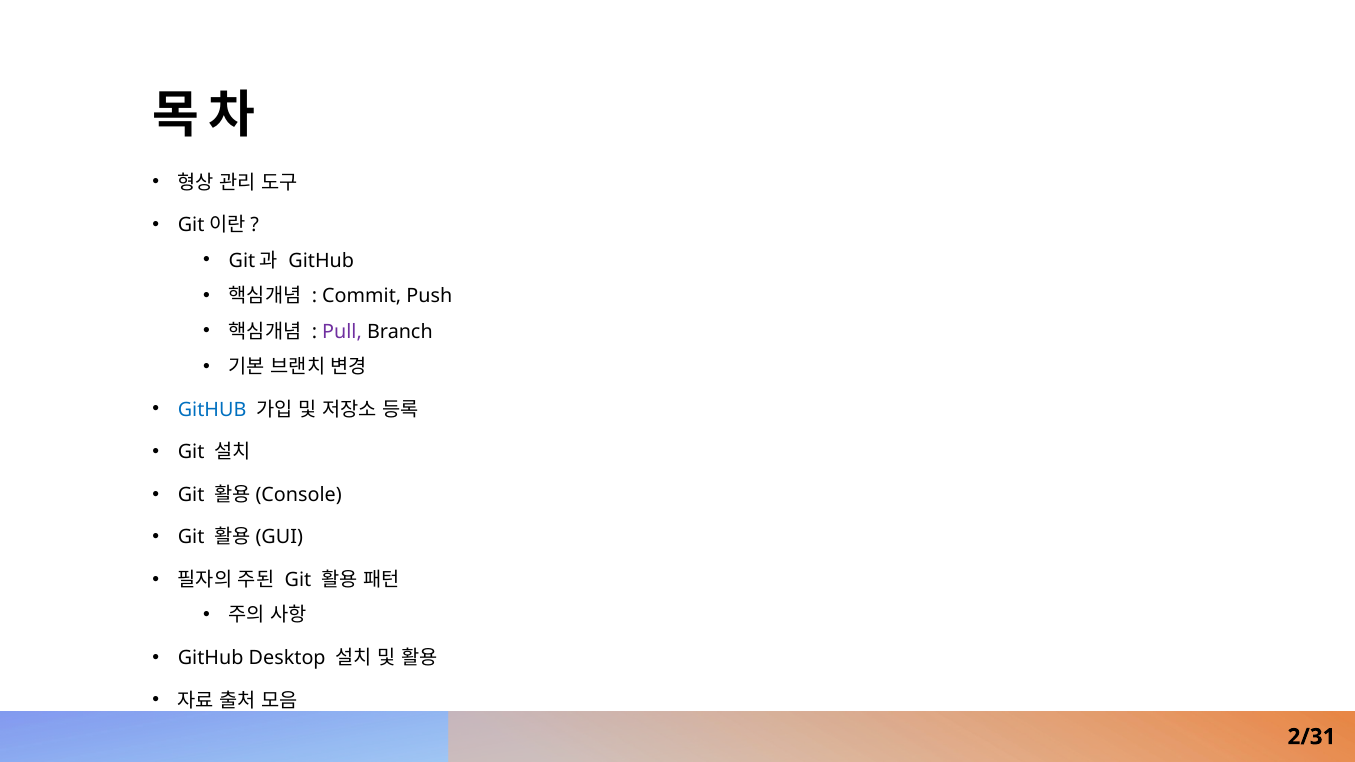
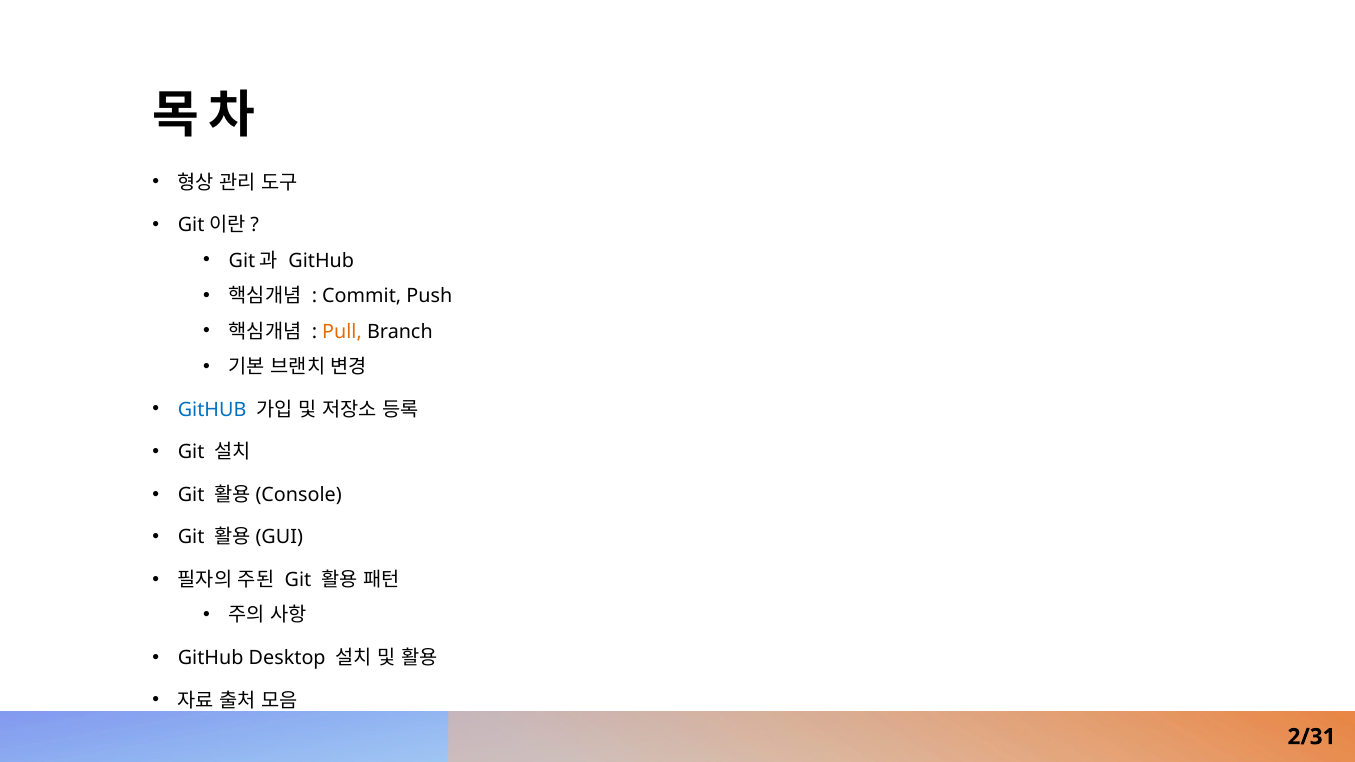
Pull colour: purple -> orange
